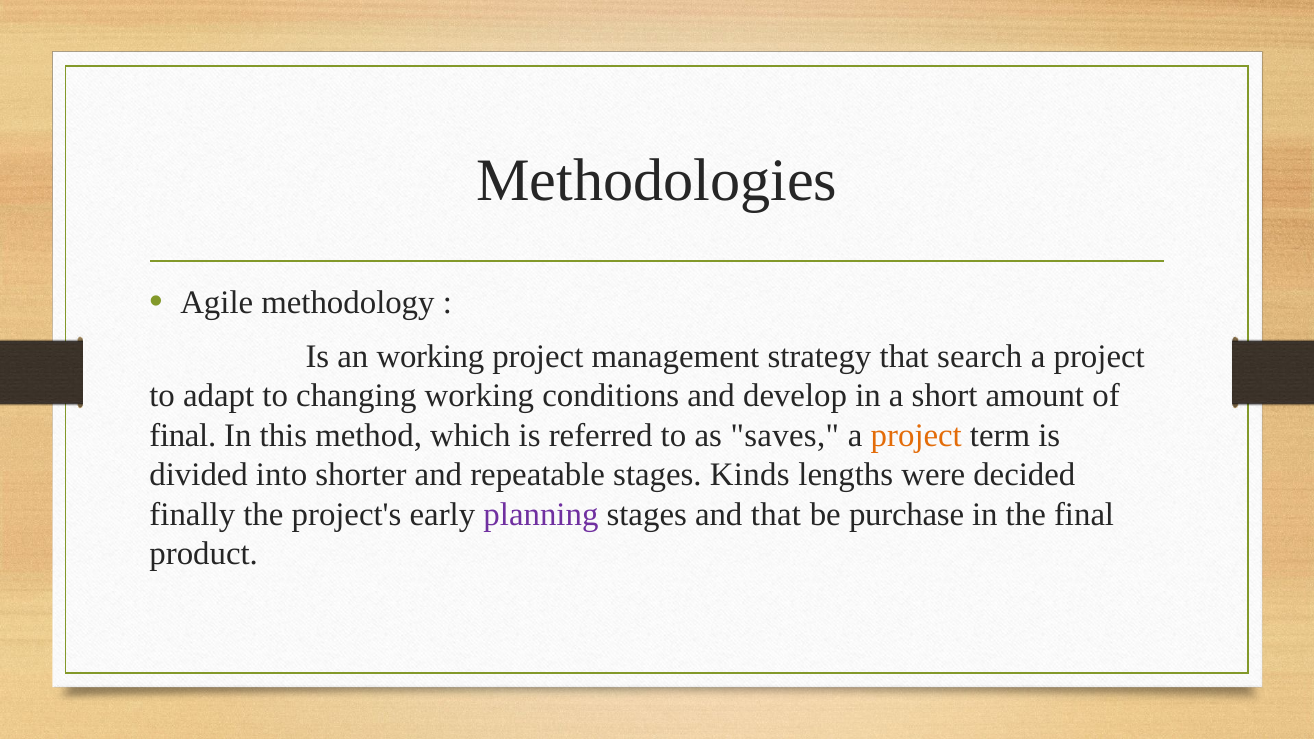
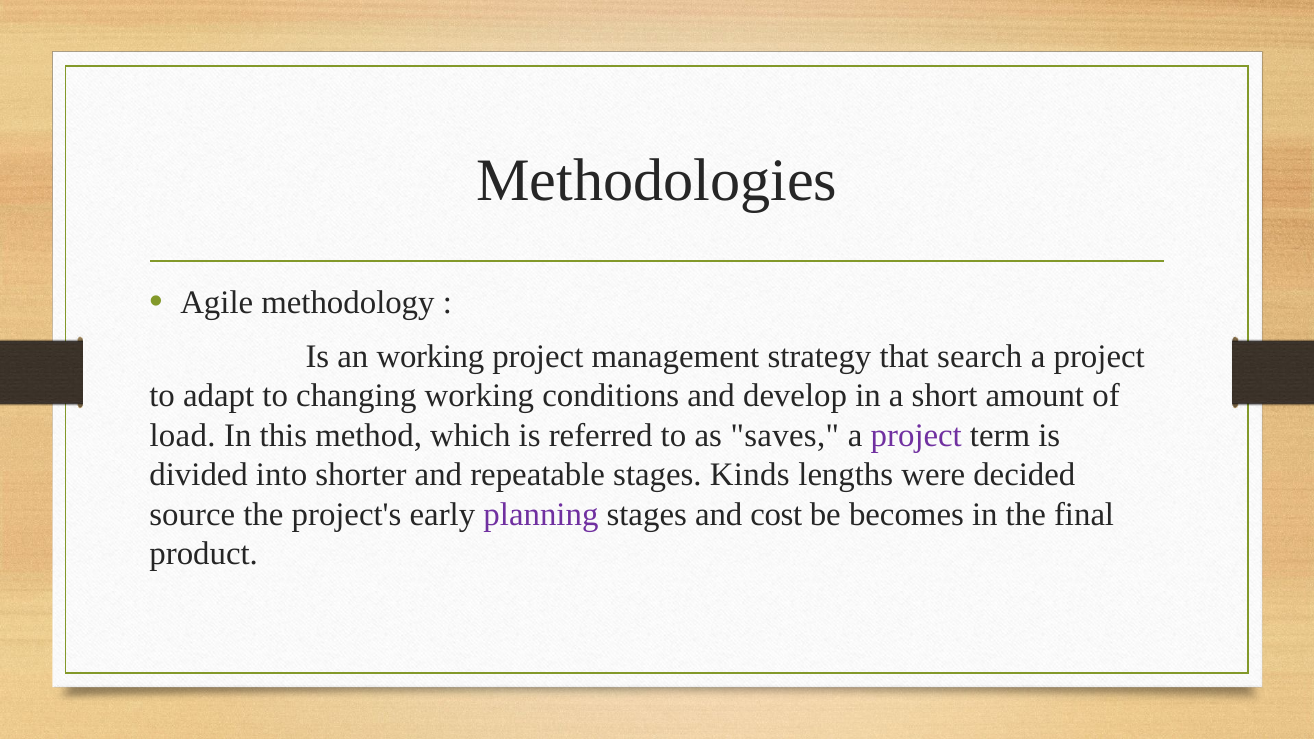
final at (183, 436): final -> load
project at (916, 436) colour: orange -> purple
finally: finally -> source
and that: that -> cost
purchase: purchase -> becomes
